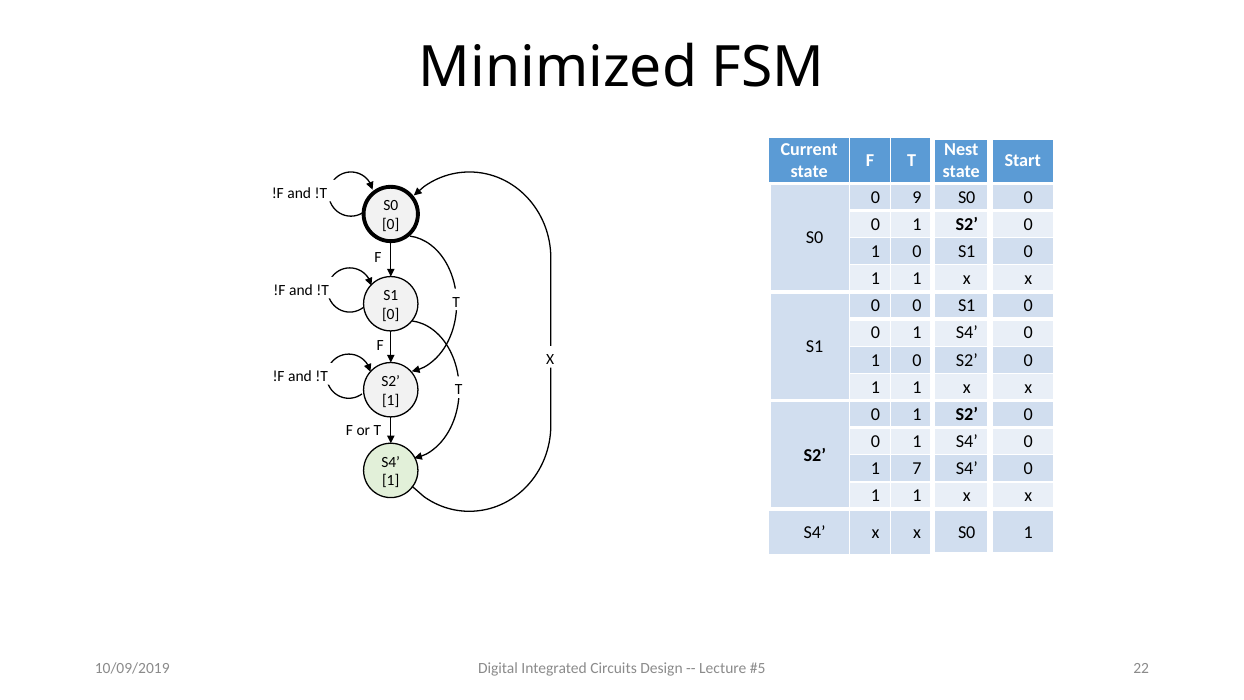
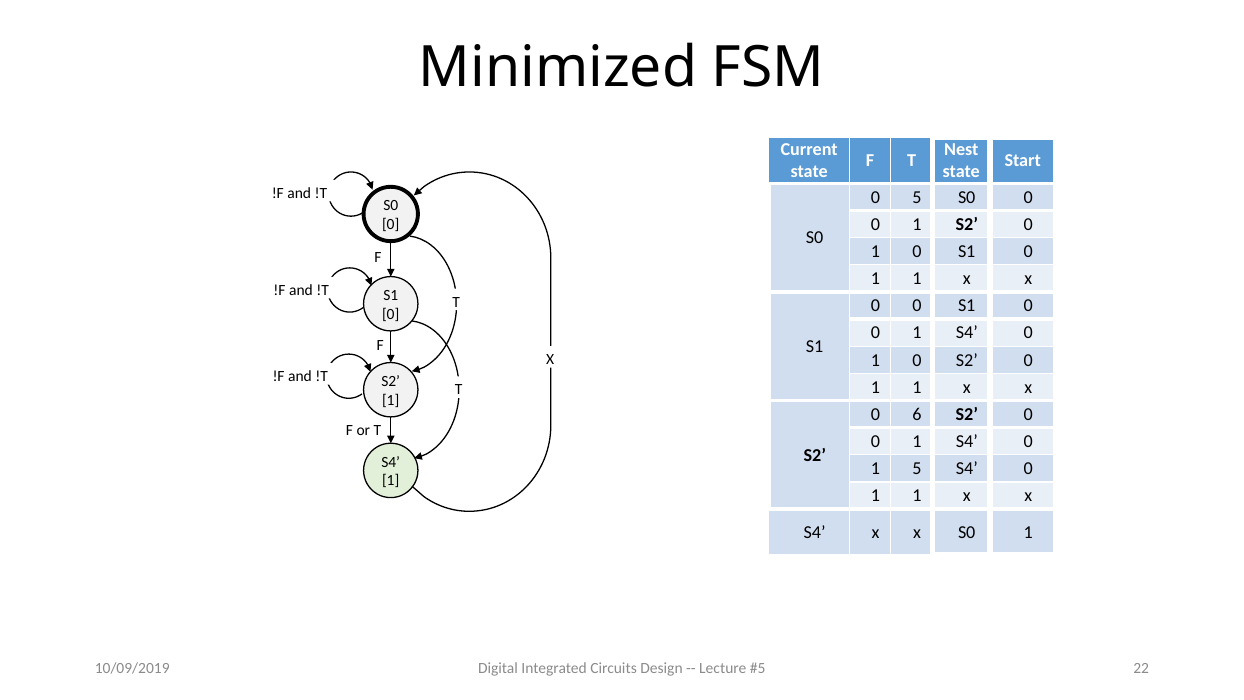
0 9: 9 -> 5
1 at (917, 414): 1 -> 6
1 7: 7 -> 5
